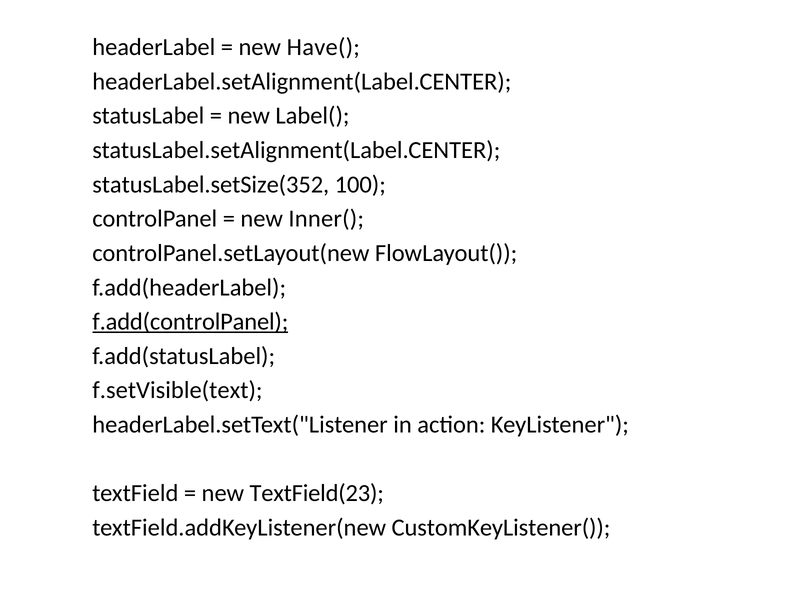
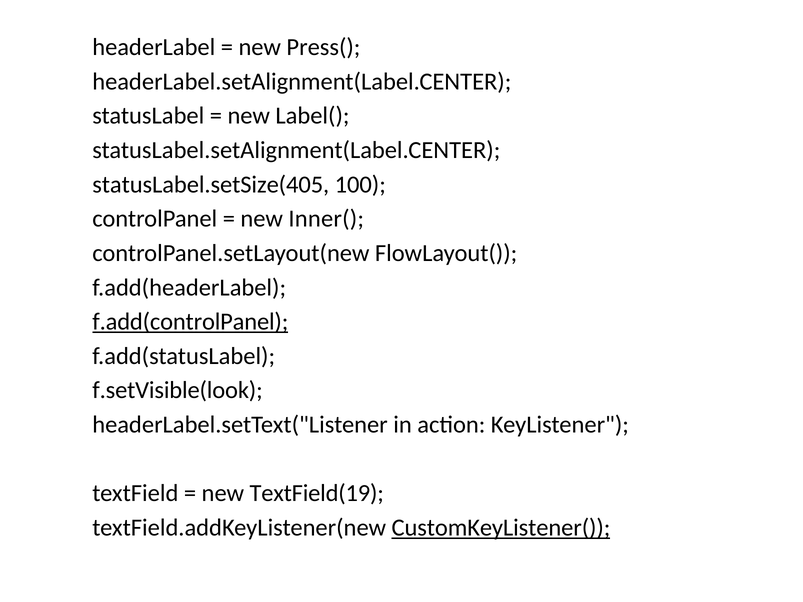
Have(: Have( -> Press(
statusLabel.setSize(352: statusLabel.setSize(352 -> statusLabel.setSize(405
f.setVisible(text: f.setVisible(text -> f.setVisible(look
TextField(23: TextField(23 -> TextField(19
CustomKeyListener( underline: none -> present
